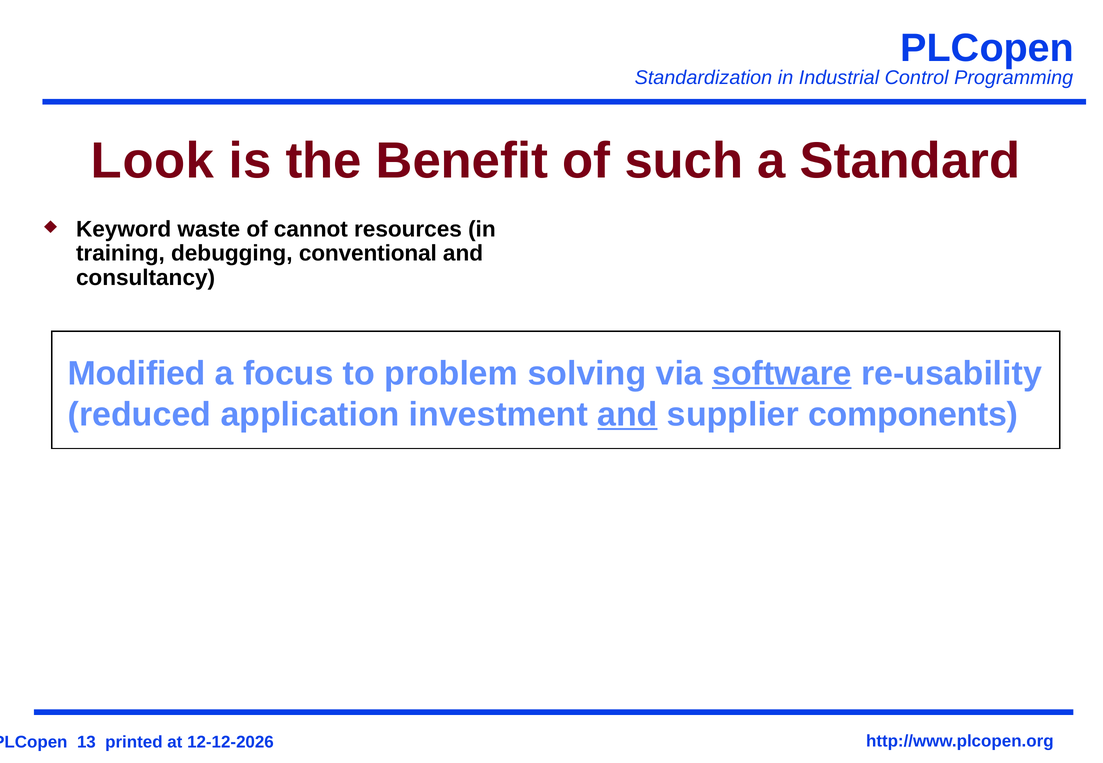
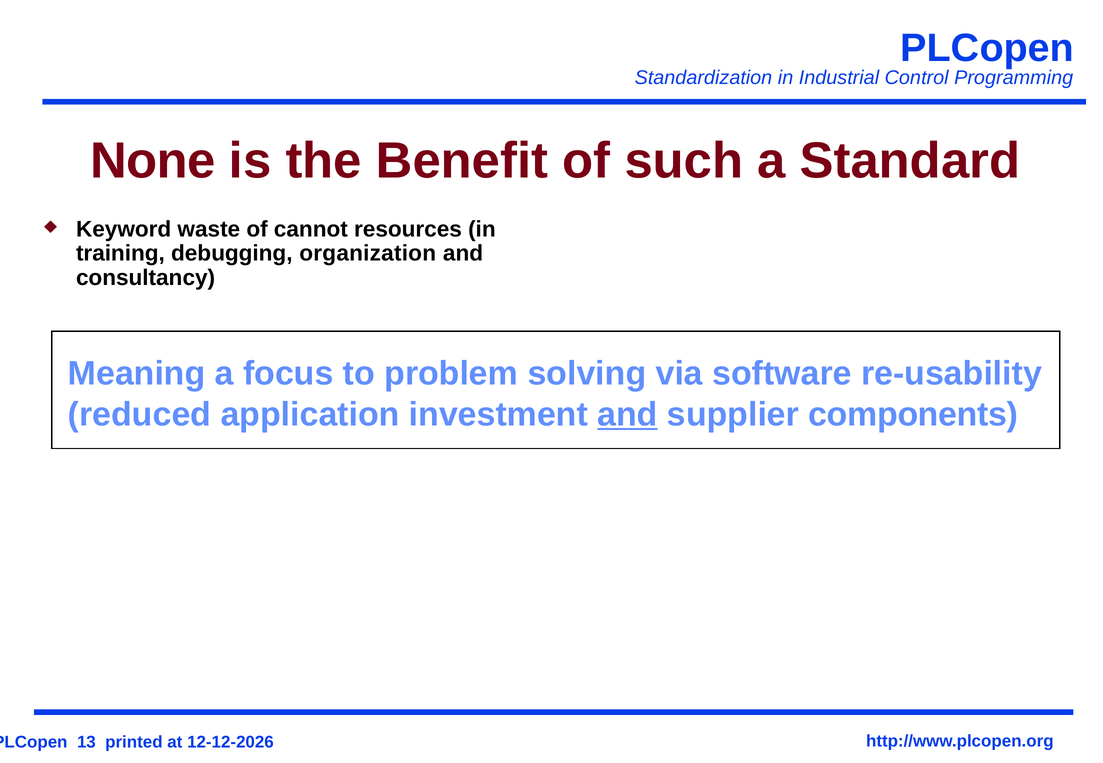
Look: Look -> None
conventional: conventional -> organization
Modified: Modified -> Meaning
software underline: present -> none
